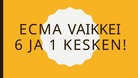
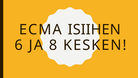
VAIKKEI: VAIKKEI -> ISIIHEN
1: 1 -> 8
